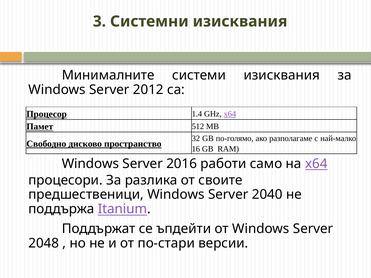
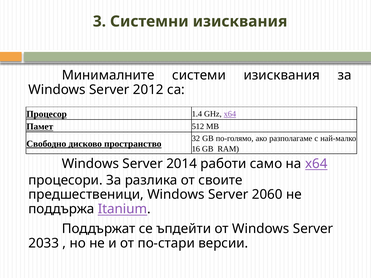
2016: 2016 -> 2014
2040: 2040 -> 2060
2048: 2048 -> 2033
